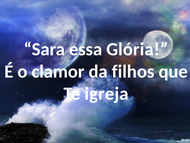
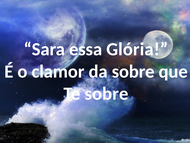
da filhos: filhos -> sobre
Te igreja: igreja -> sobre
